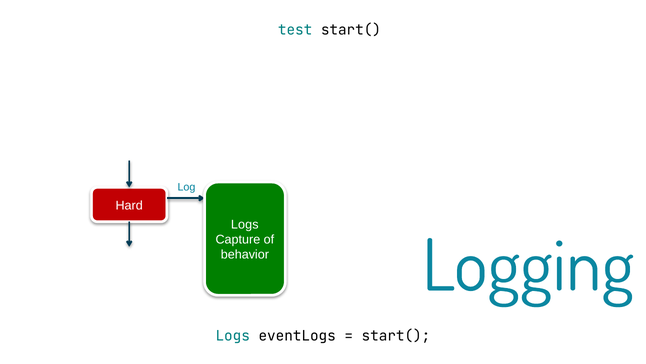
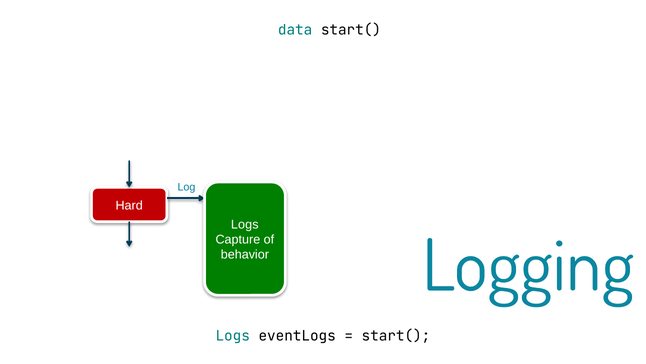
test: test -> data
